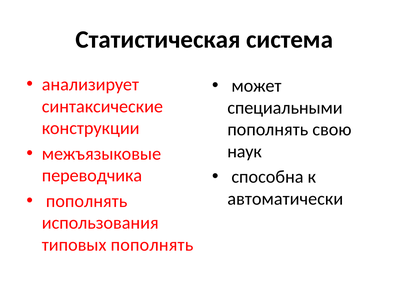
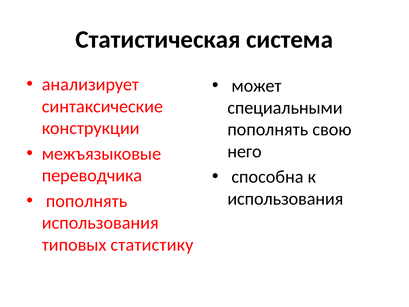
наук: наук -> него
автоматически at (285, 199): автоматически -> использования
типовых пополнять: пополнять -> статистику
